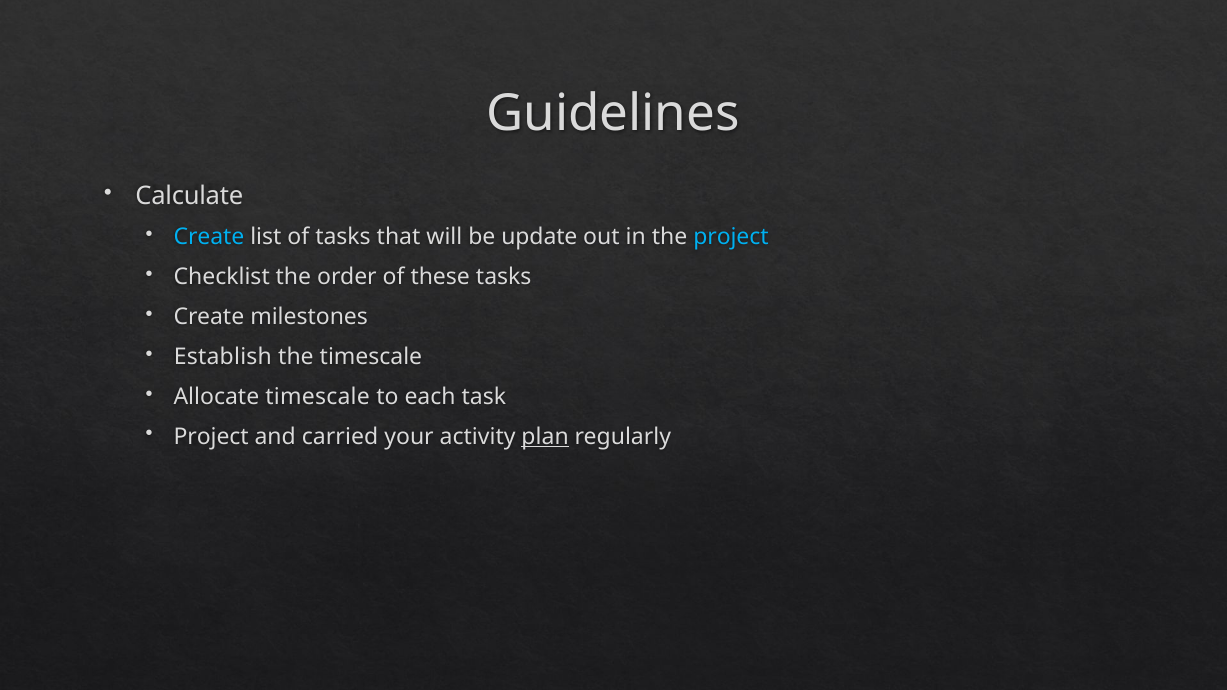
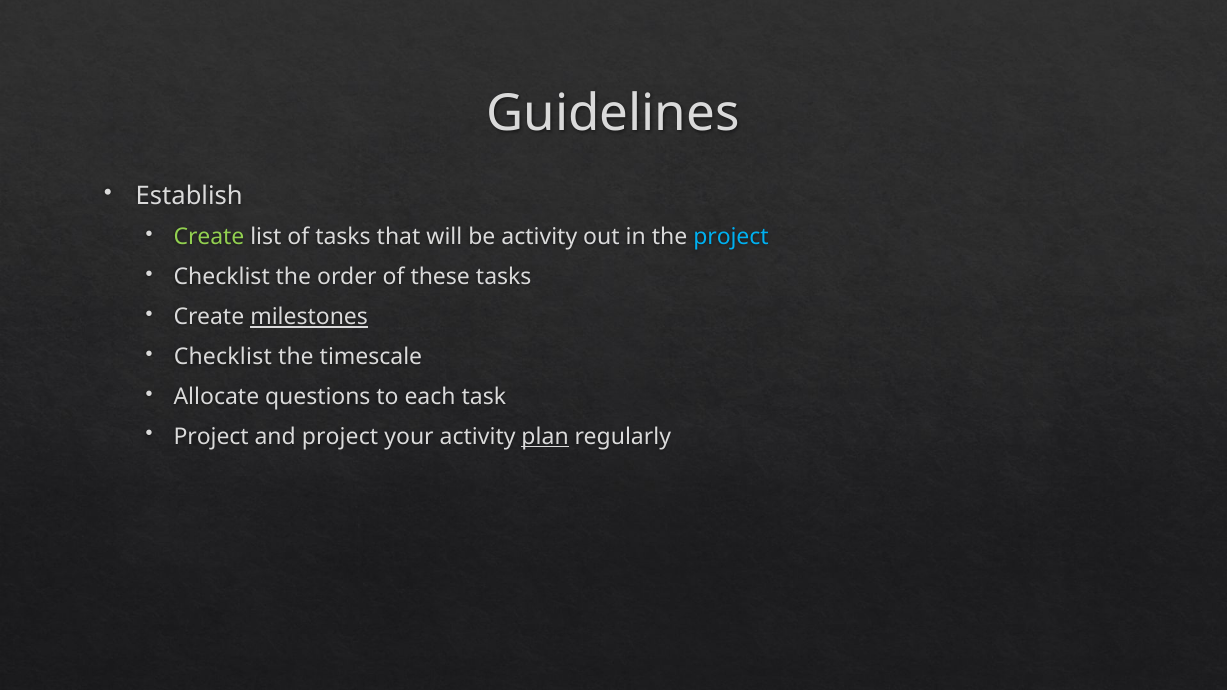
Calculate: Calculate -> Establish
Create at (209, 237) colour: light blue -> light green
be update: update -> activity
milestones underline: none -> present
Establish at (223, 357): Establish -> Checklist
Allocate timescale: timescale -> questions
and carried: carried -> project
